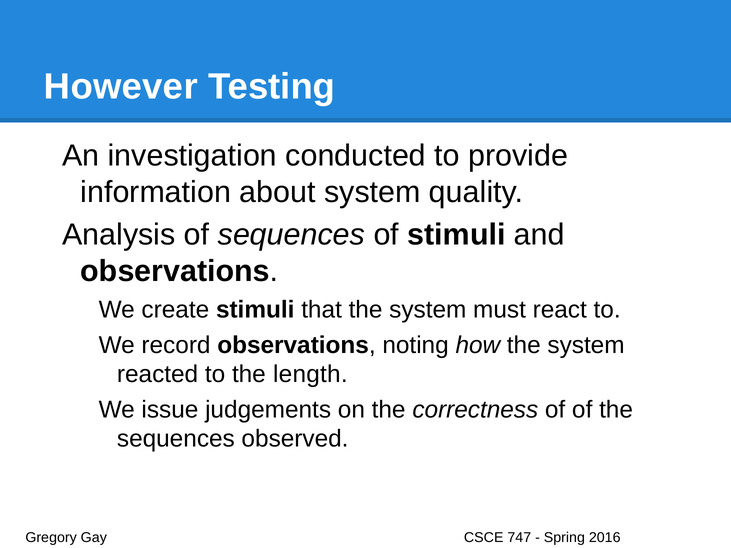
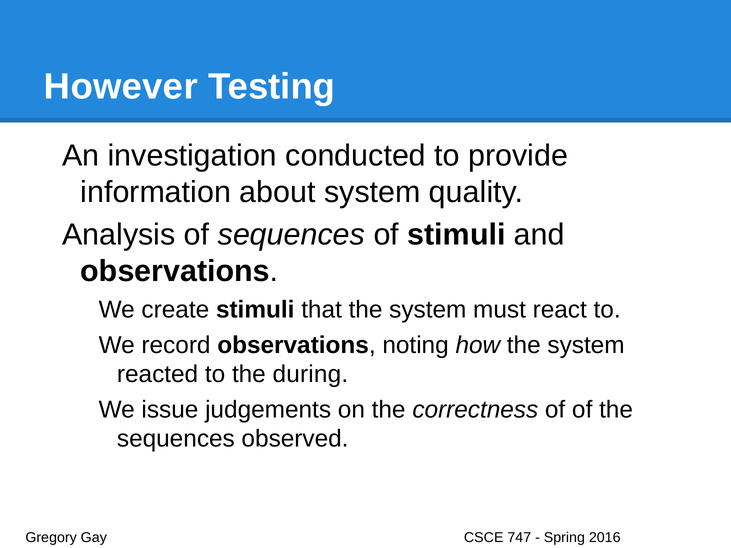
length: length -> during
